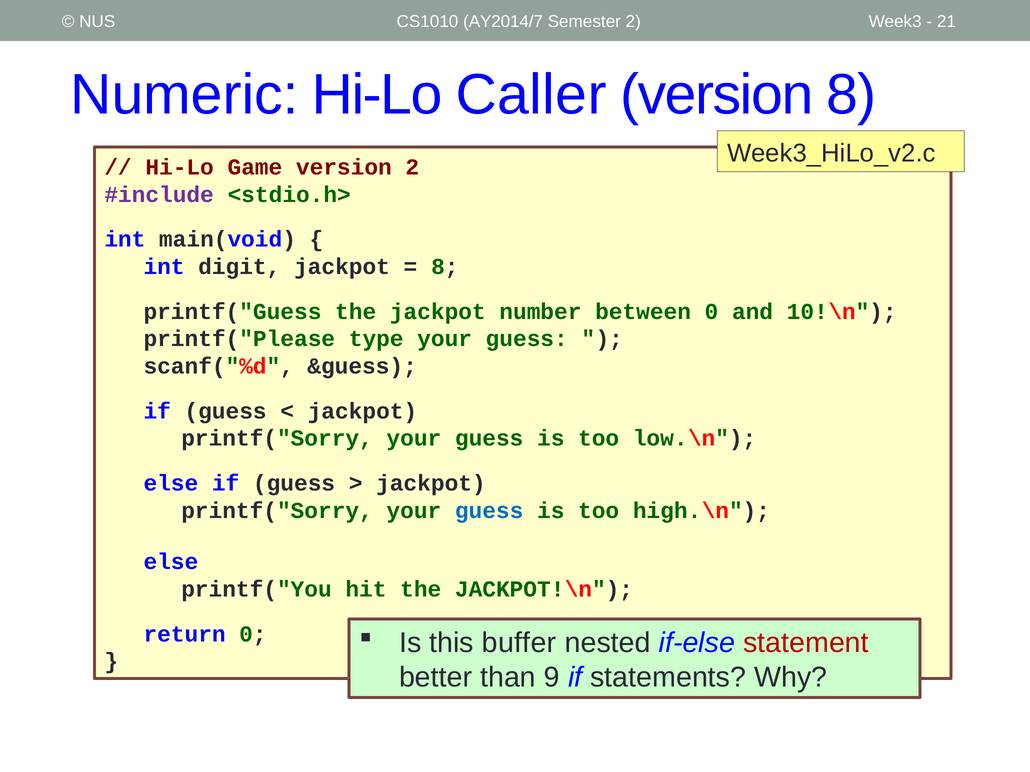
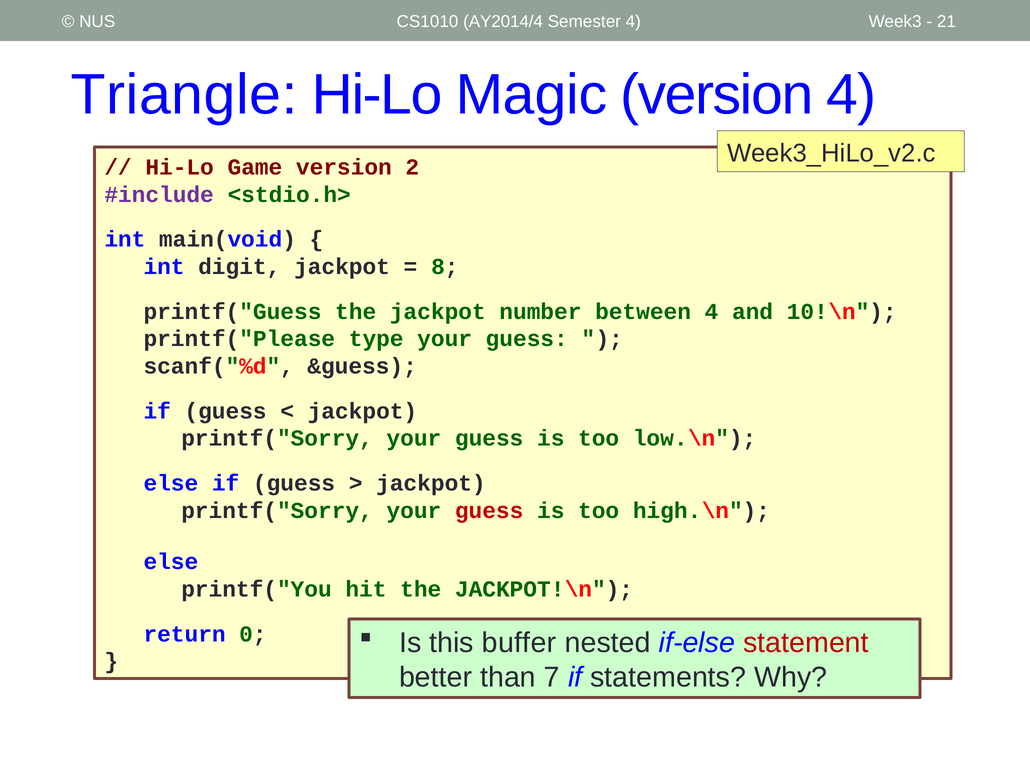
AY2014/7: AY2014/7 -> AY2014/4
Semester 2: 2 -> 4
Numeric: Numeric -> Triangle
Caller: Caller -> Magic
version 8: 8 -> 4
between 0: 0 -> 4
guess at (489, 511) colour: blue -> red
9: 9 -> 7
